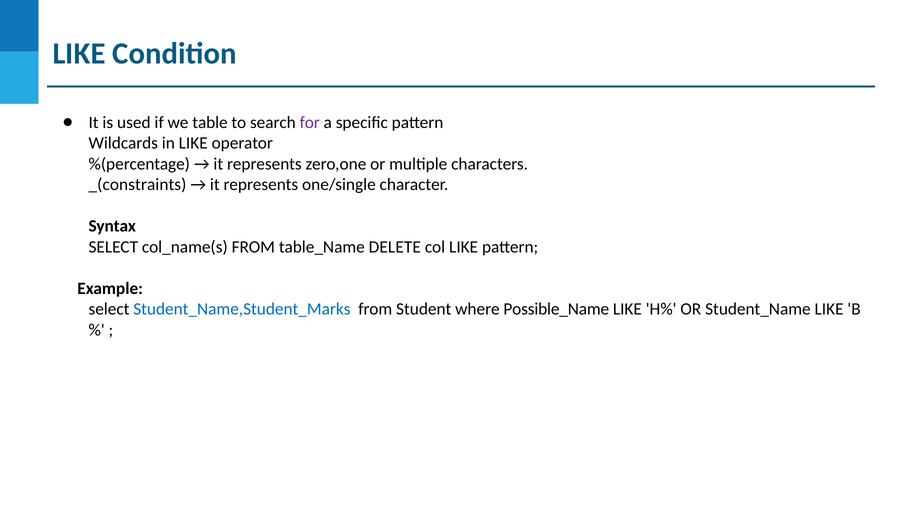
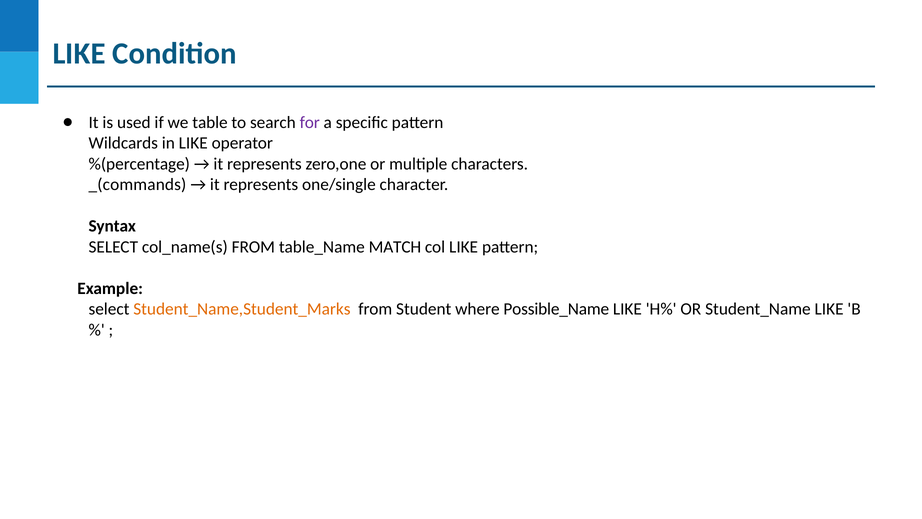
_(constraints: _(constraints -> _(commands
DELETE: DELETE -> MATCH
Student_Name,Student_Marks colour: blue -> orange
